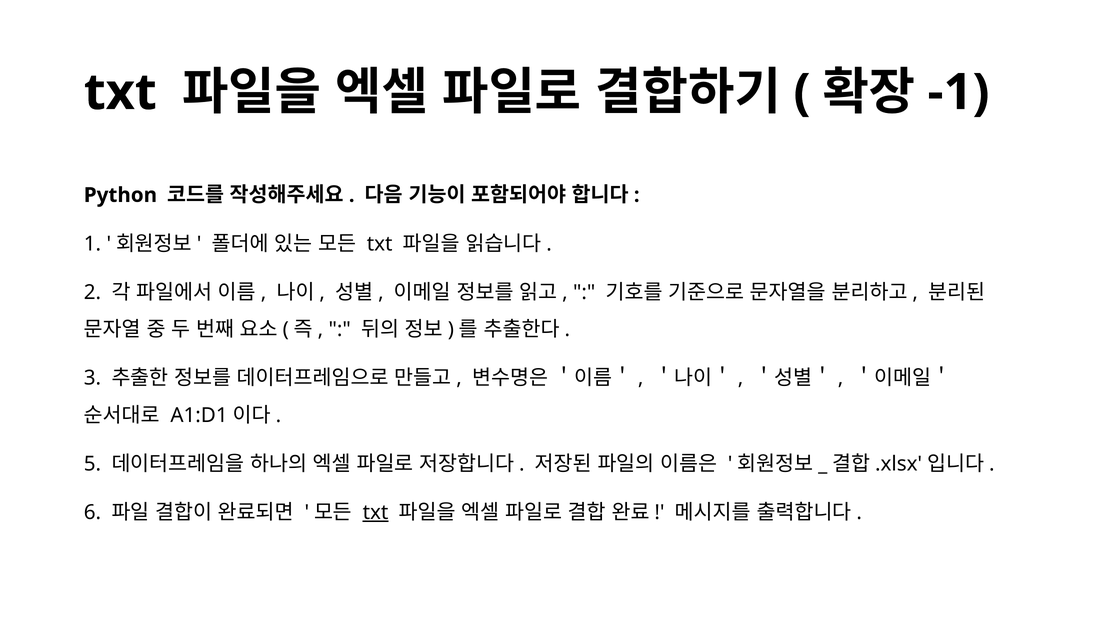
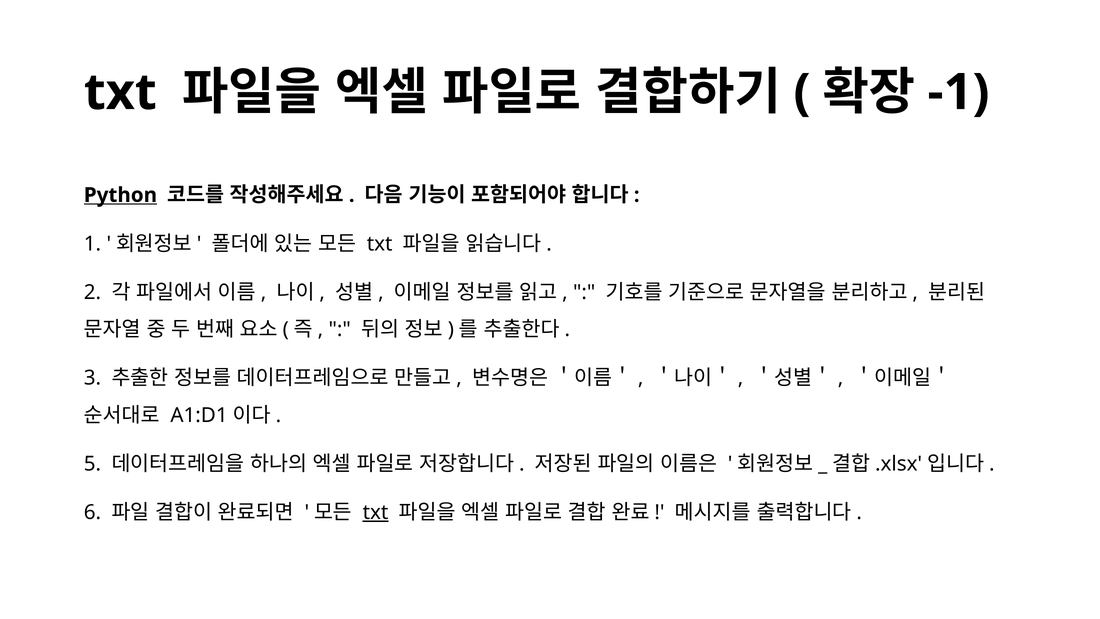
Python underline: none -> present
